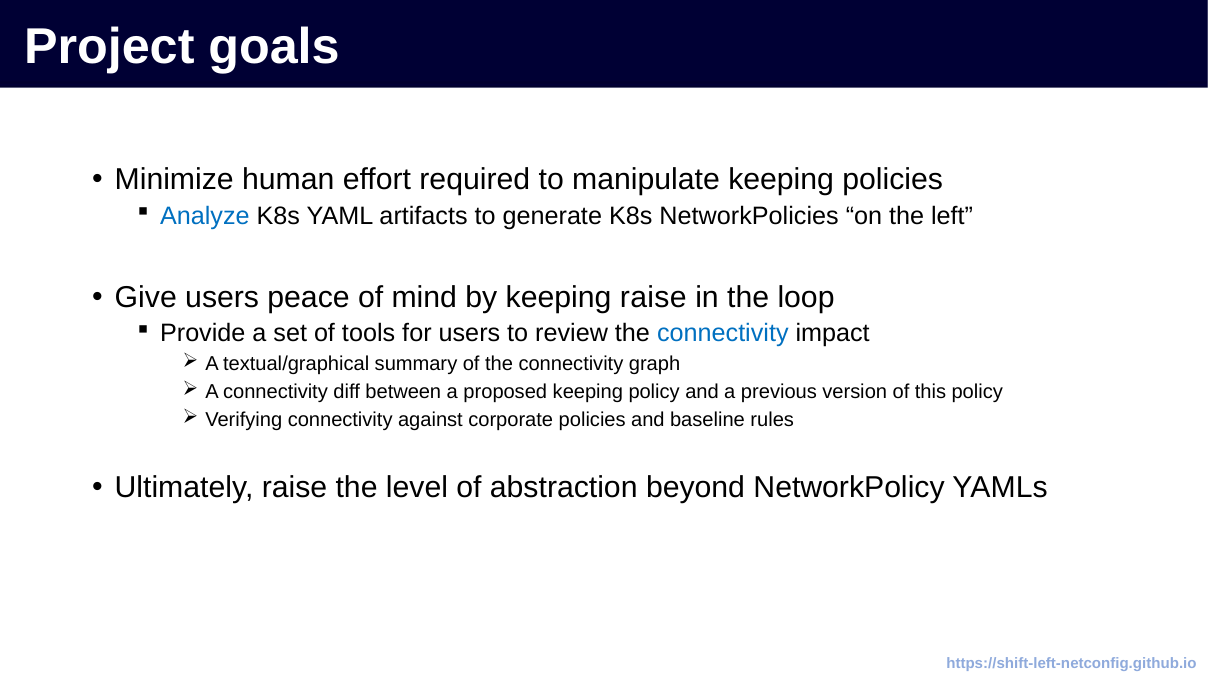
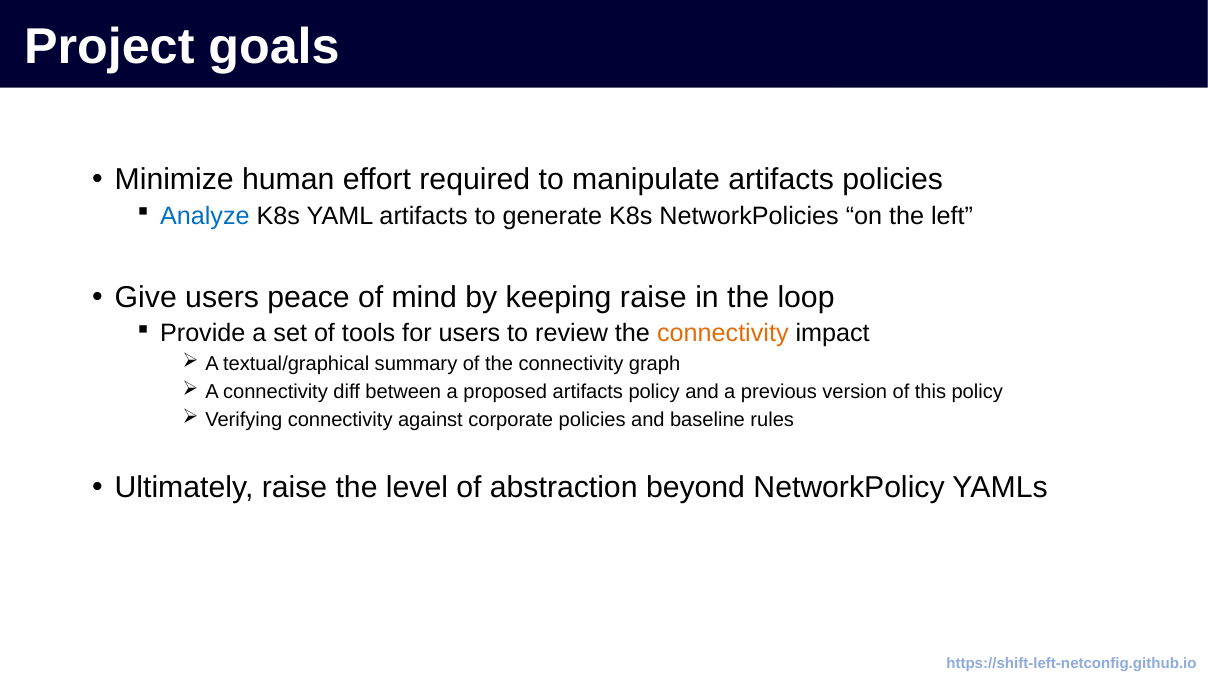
manipulate keeping: keeping -> artifacts
connectivity at (723, 334) colour: blue -> orange
proposed keeping: keeping -> artifacts
